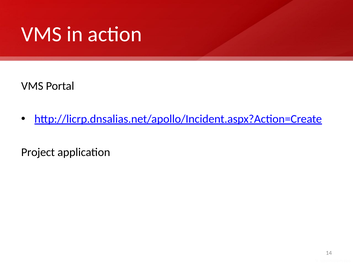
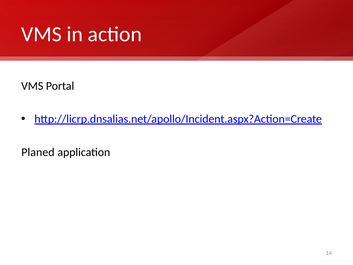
Project: Project -> Planed
